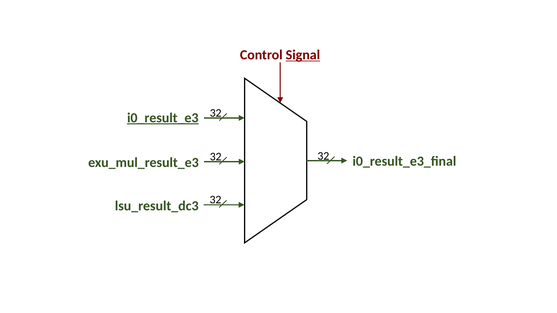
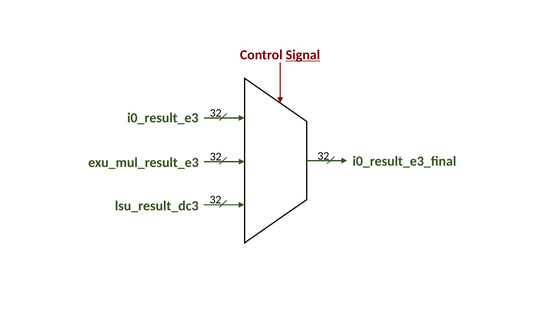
i0_result_e3 underline: present -> none
